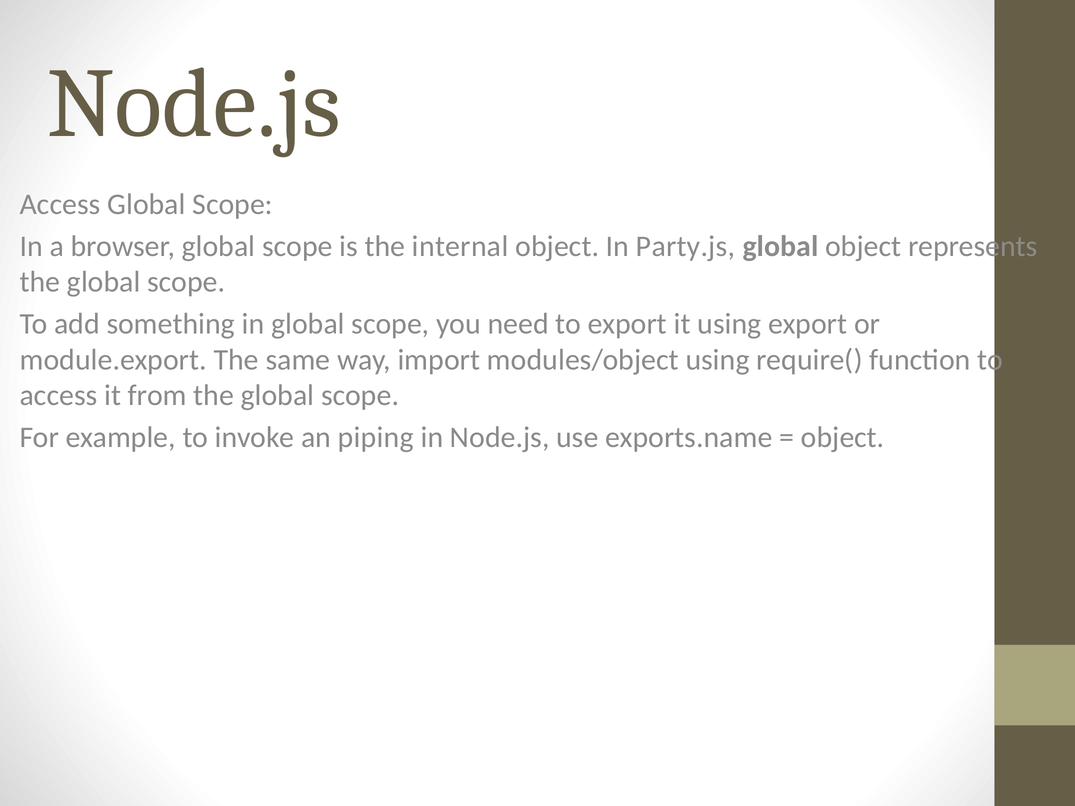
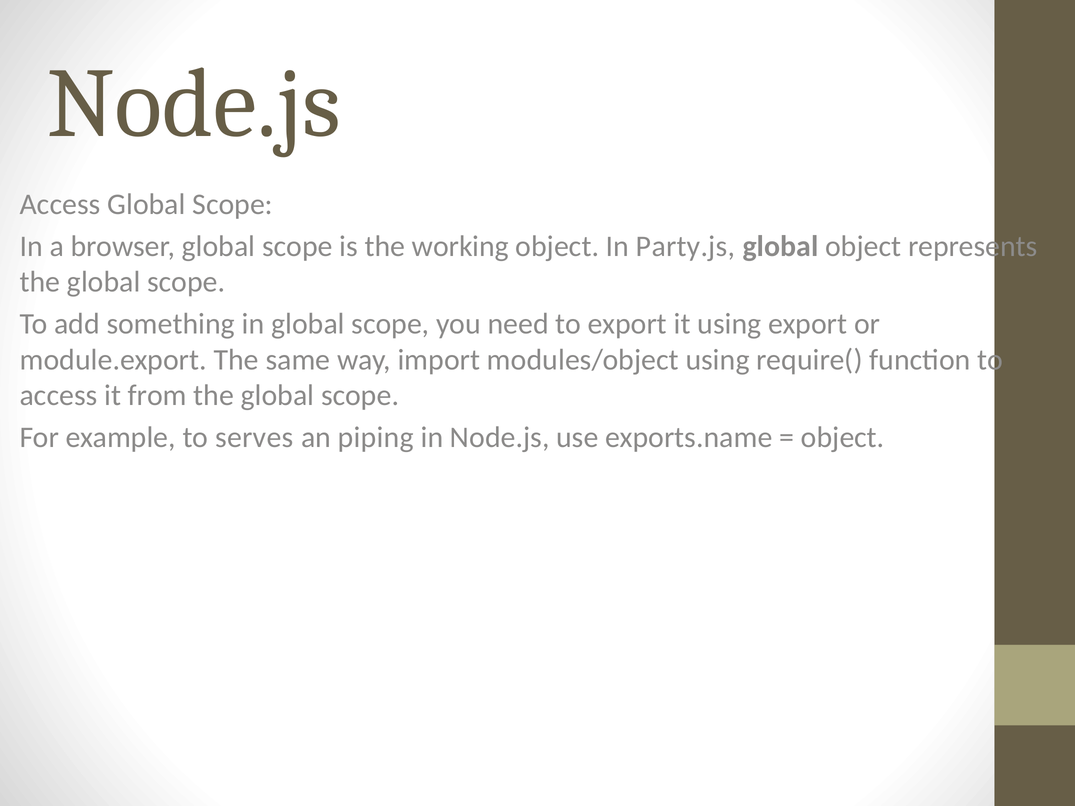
internal: internal -> working
invoke: invoke -> serves
